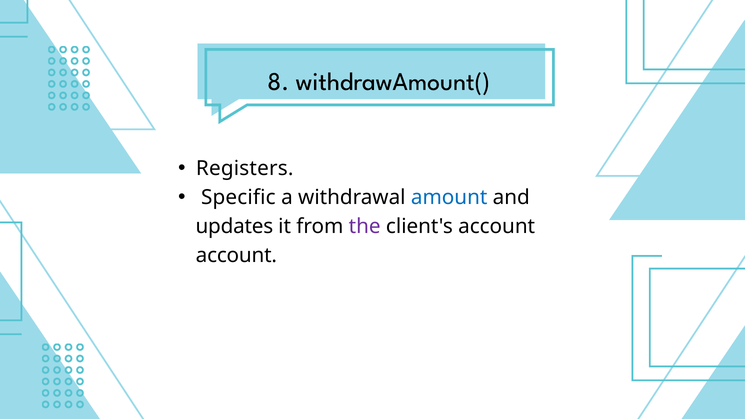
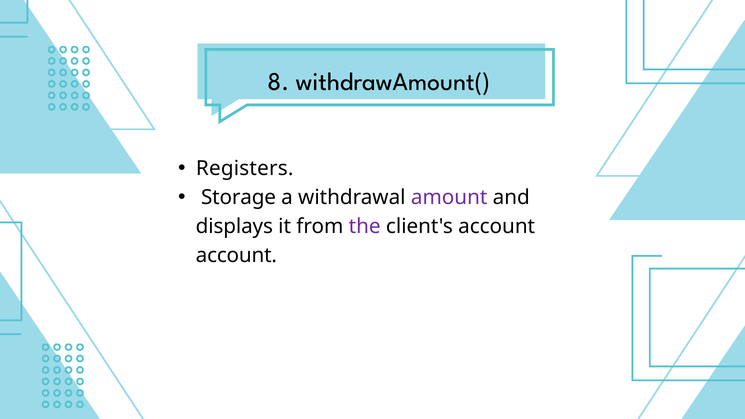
Specific: Specific -> Storage
amount colour: blue -> purple
updates: updates -> displays
